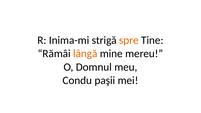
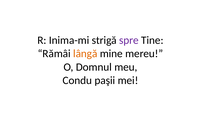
spre colour: orange -> purple
